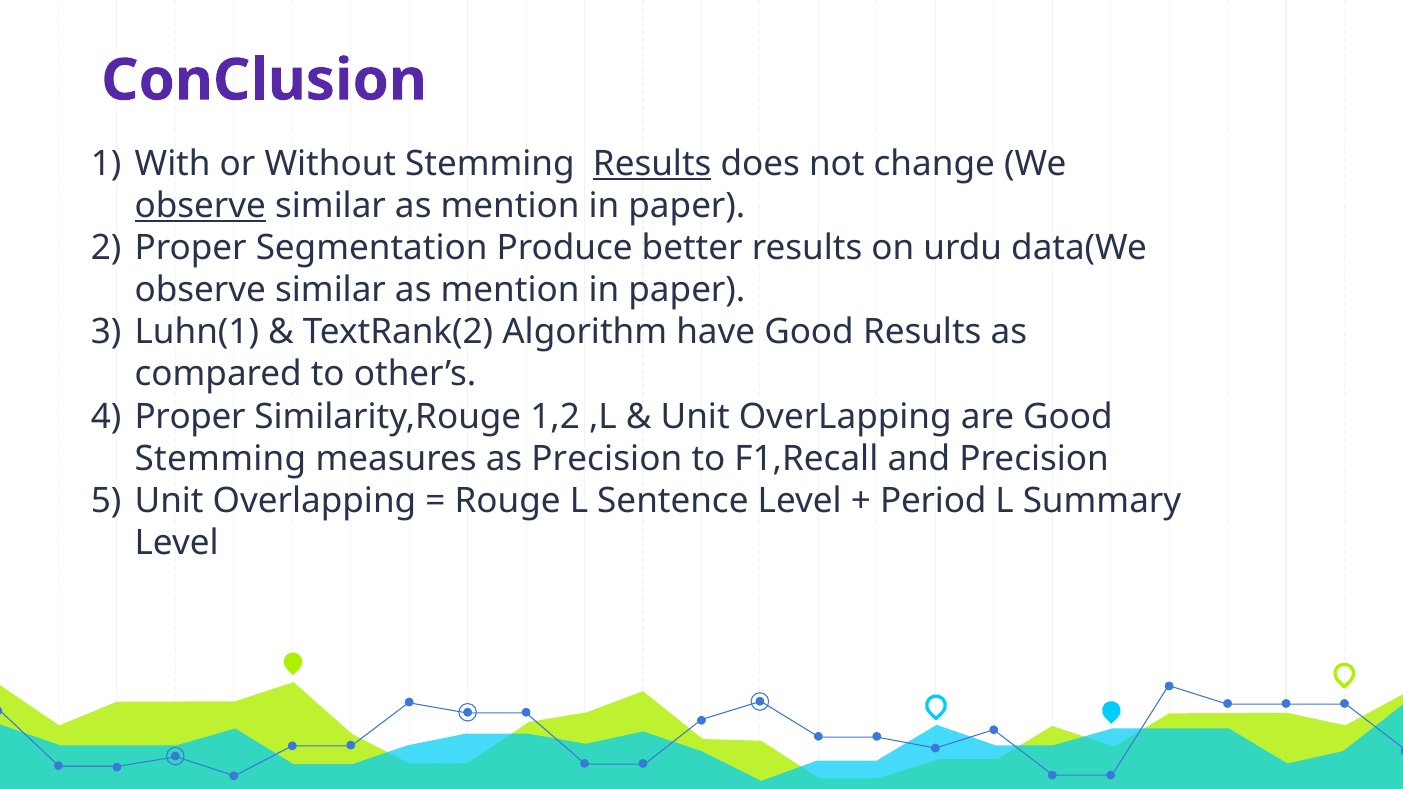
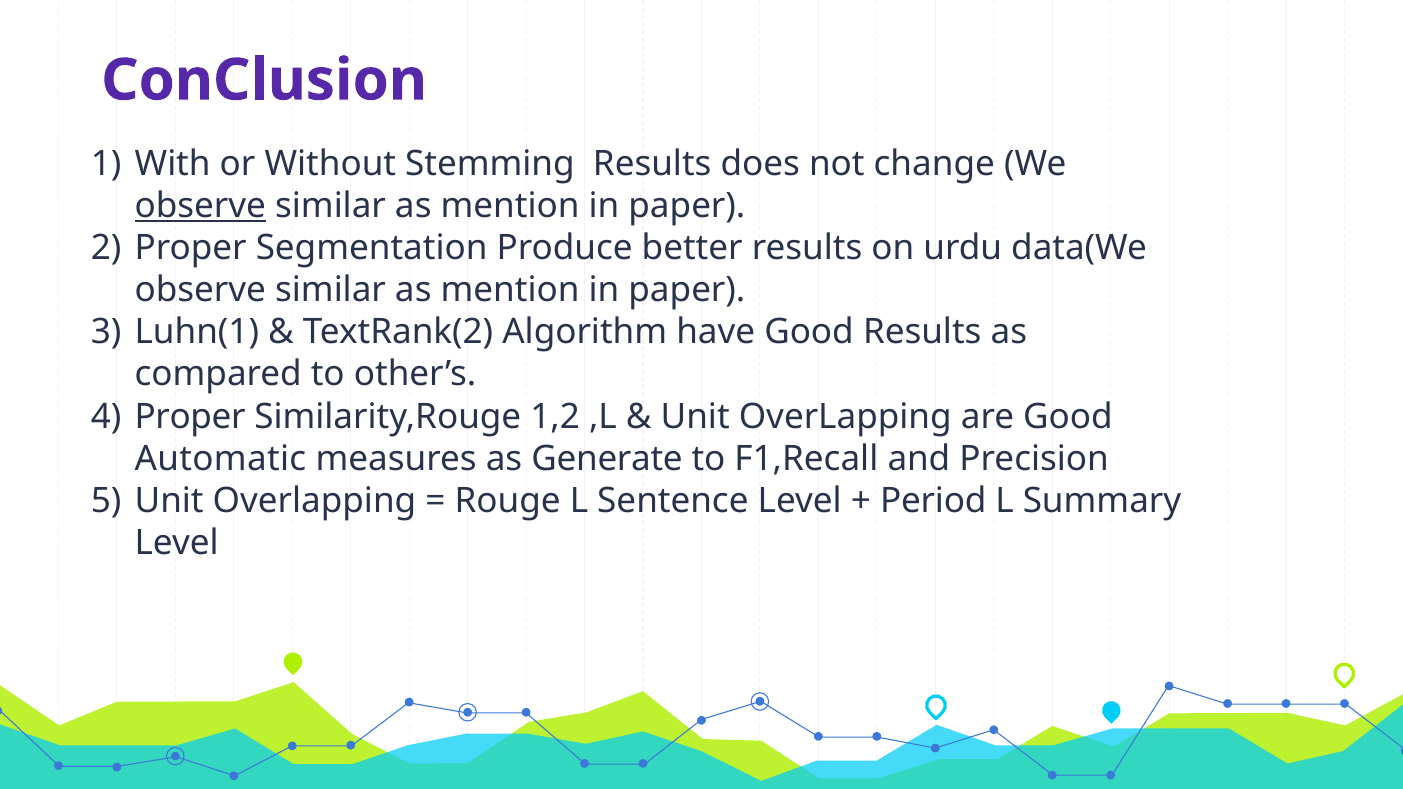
Results at (652, 164) underline: present -> none
Stemming at (220, 459): Stemming -> Automatic
as Precision: Precision -> Generate
